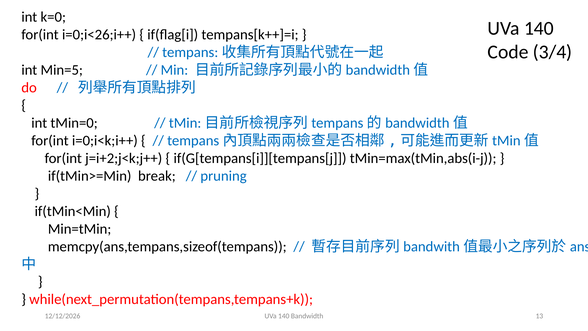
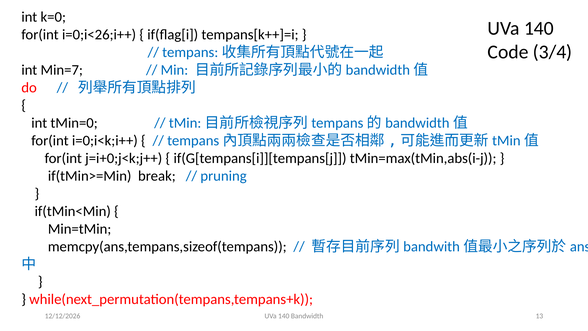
Min=5: Min=5 -> Min=7
j=i+2;j<k;j++: j=i+2;j<k;j++ -> j=i+0;j<k;j++
